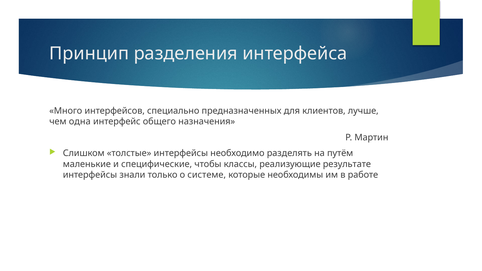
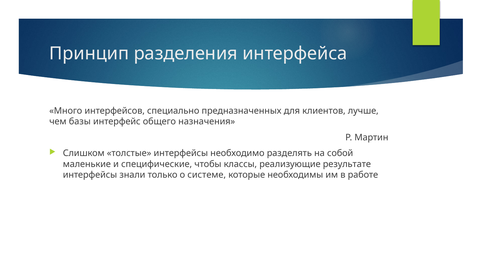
одна: одна -> базы
путём: путём -> собой
